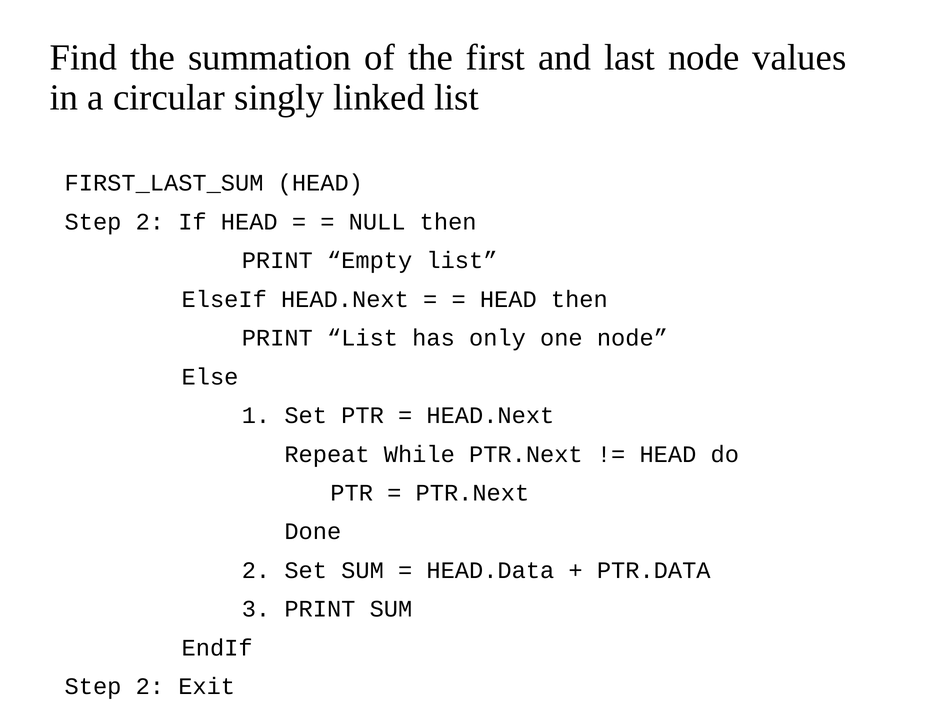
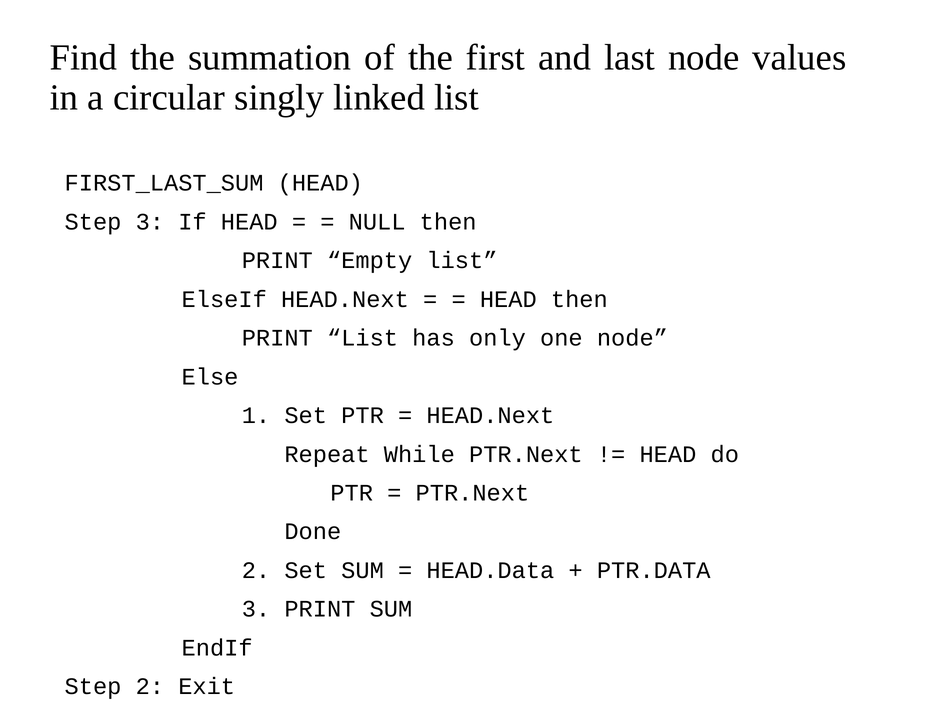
2 at (150, 222): 2 -> 3
